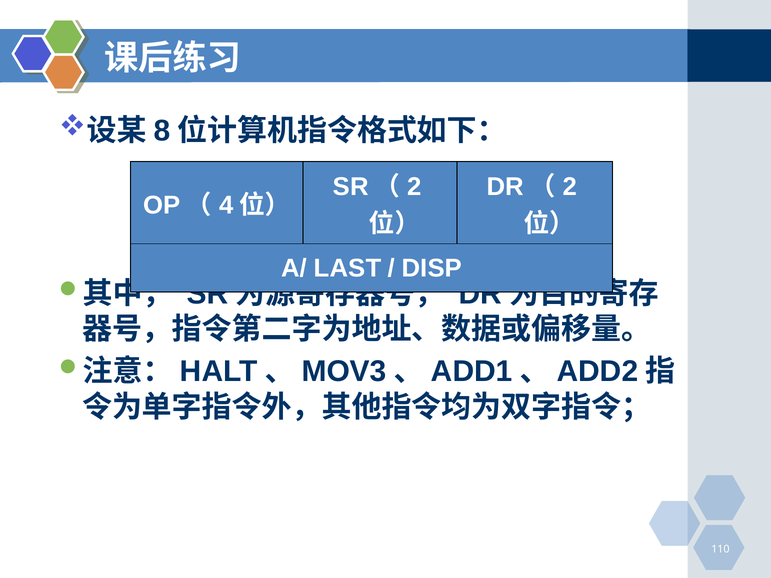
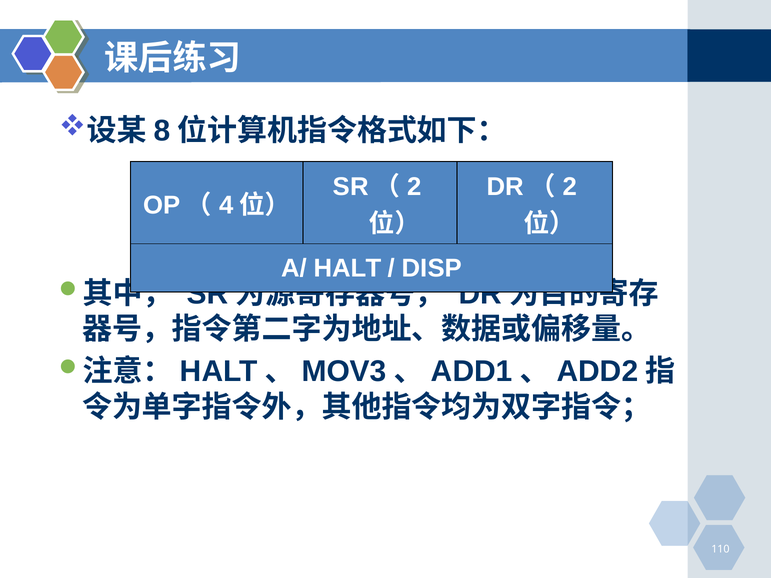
A/ LAST: LAST -> HALT
